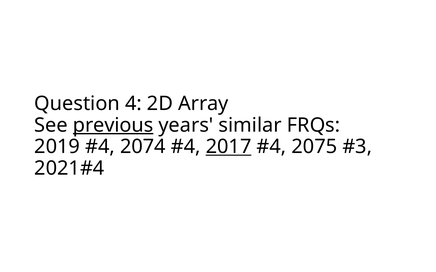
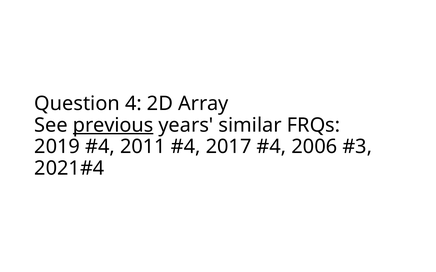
2074: 2074 -> 2011
2017 underline: present -> none
2075: 2075 -> 2006
